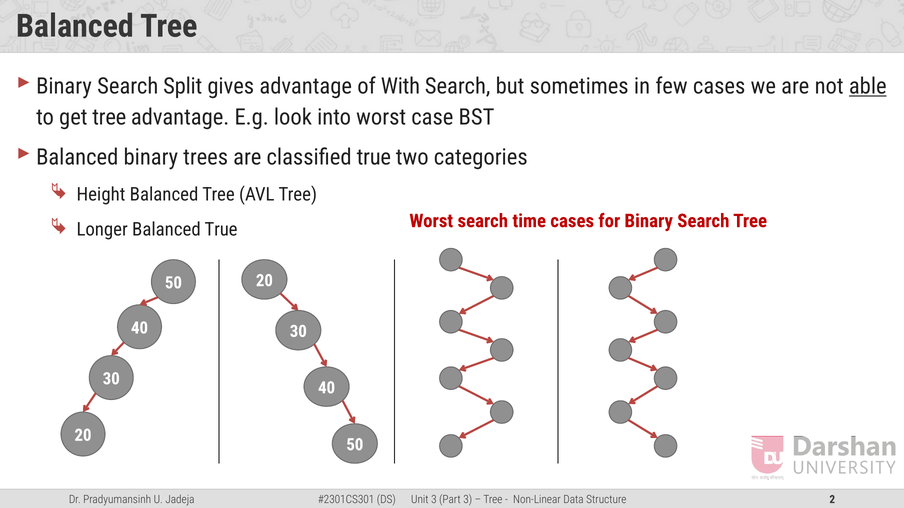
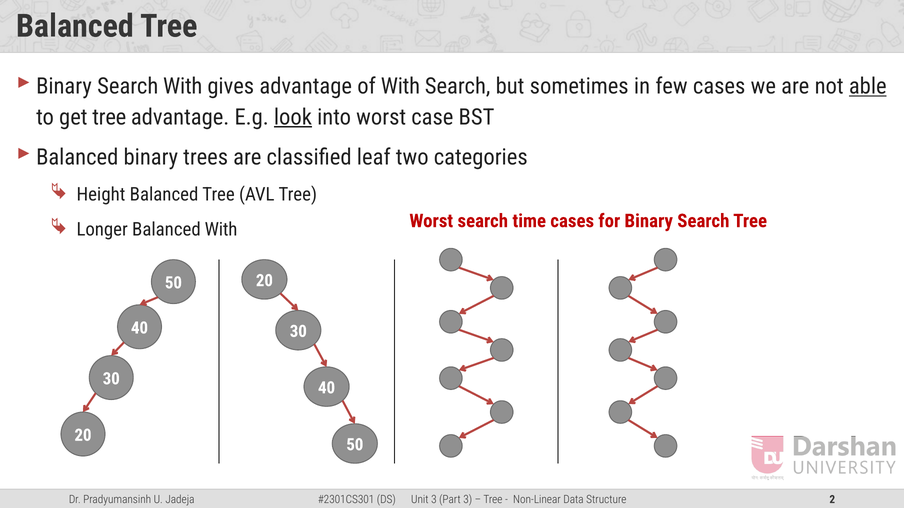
Search Split: Split -> With
look underline: none -> present
classified true: true -> leaf
Balanced True: True -> With
